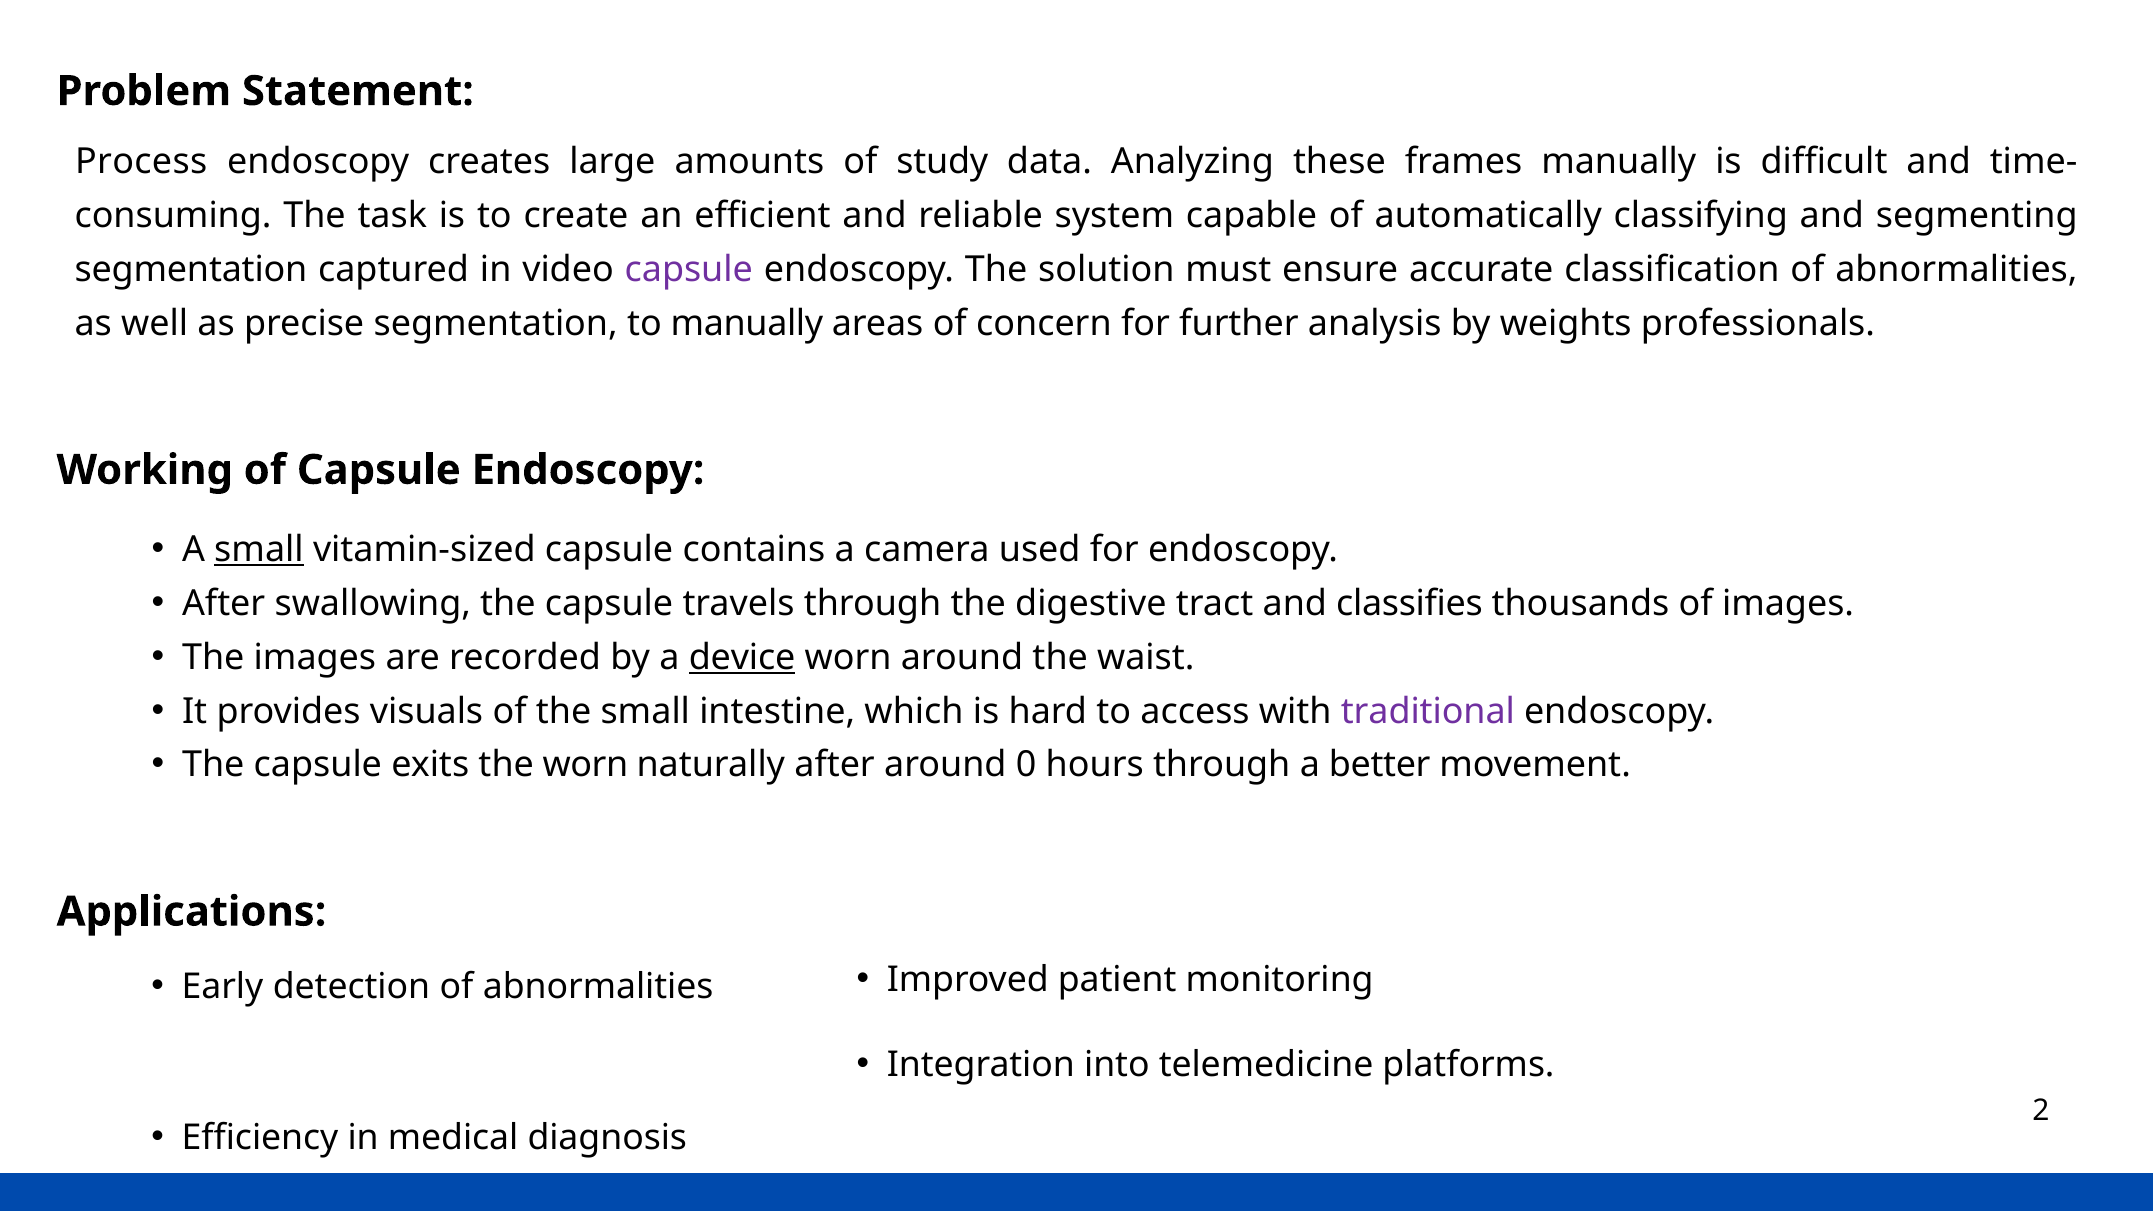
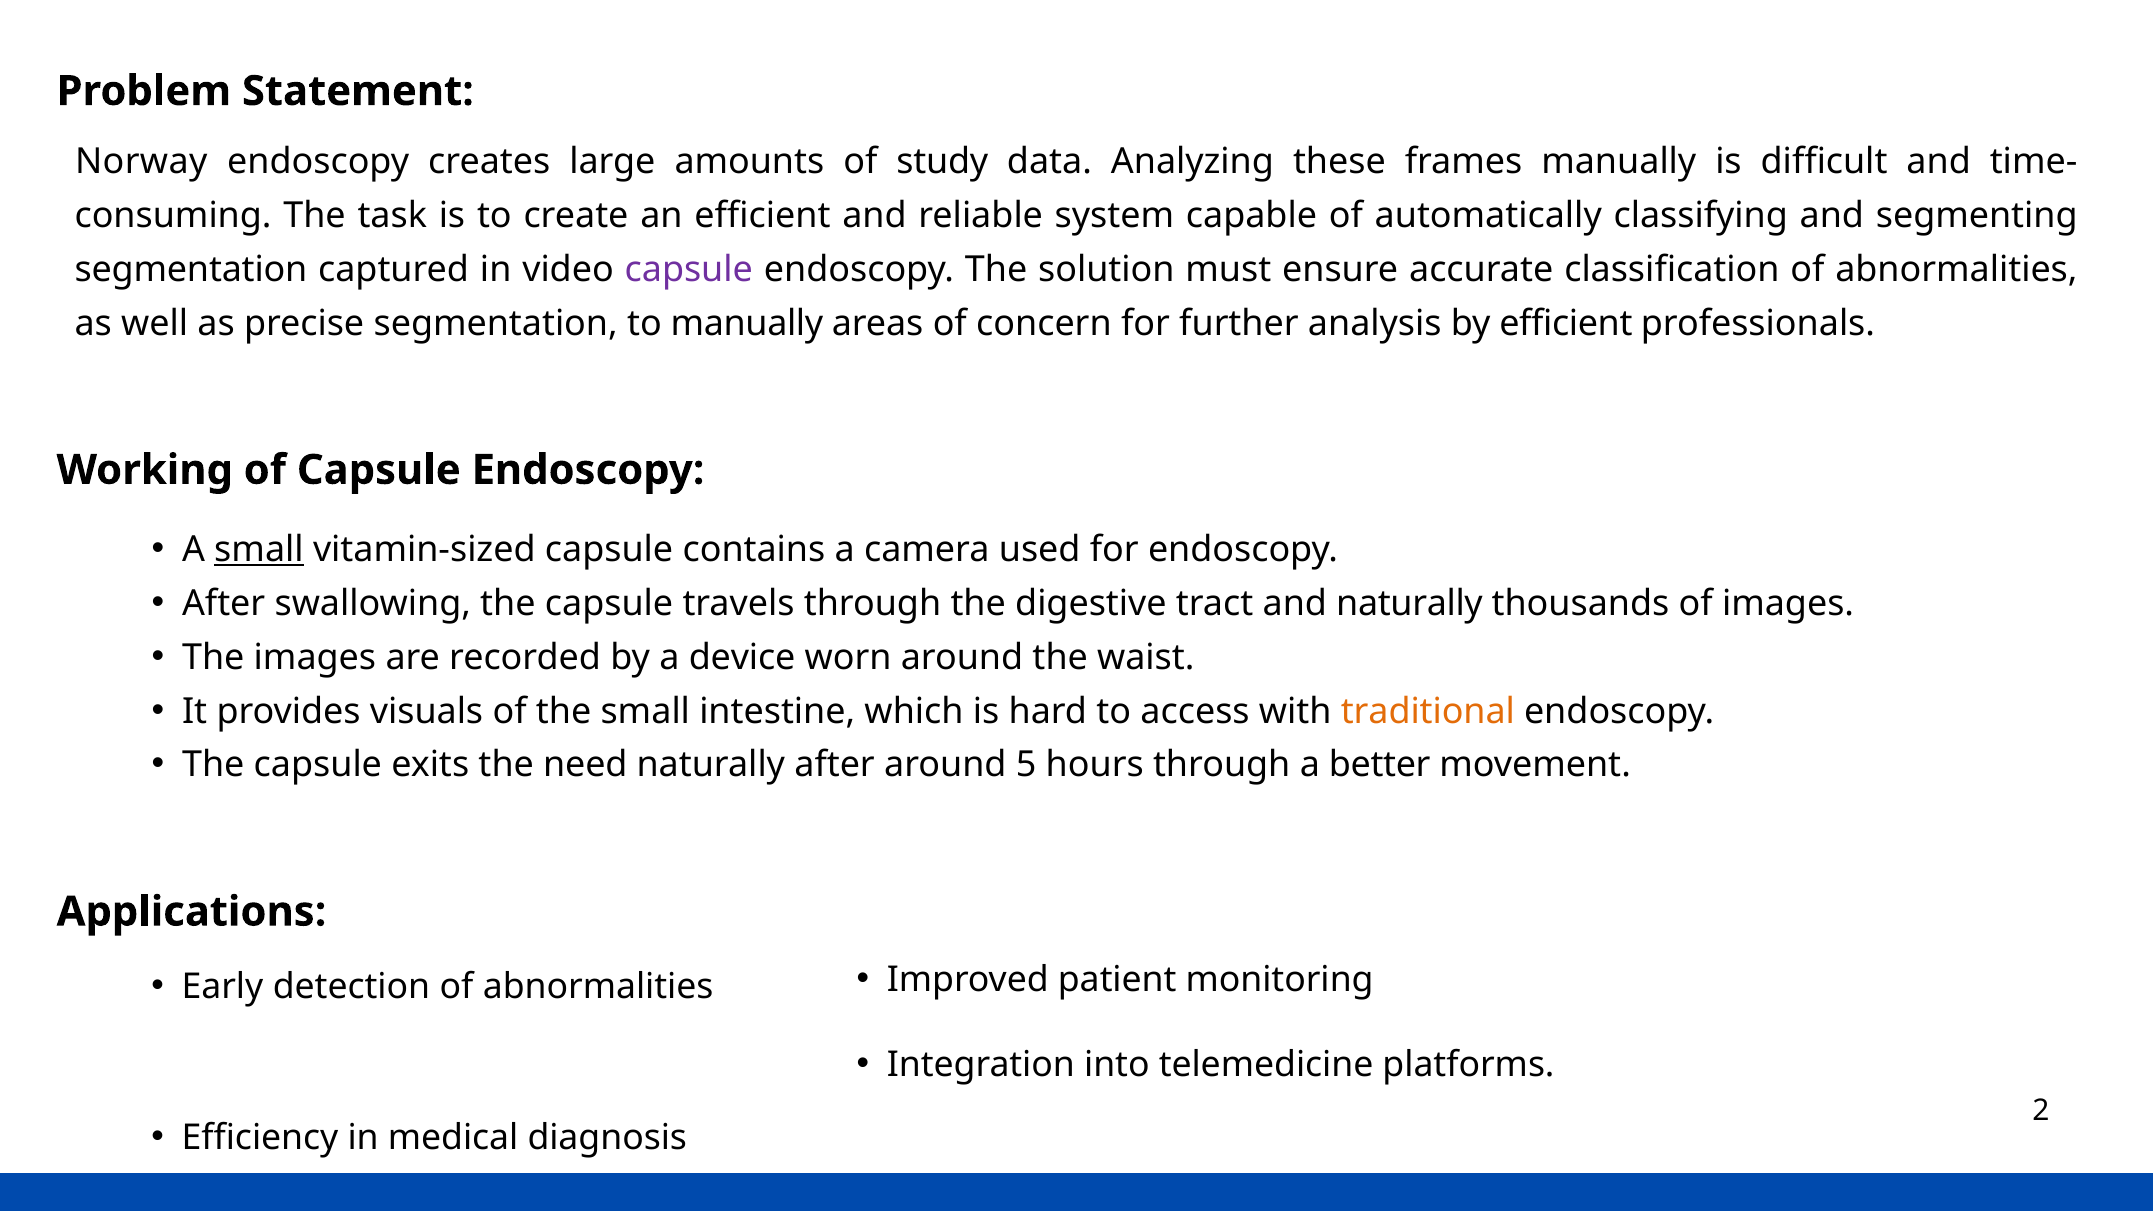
Process: Process -> Norway
by weights: weights -> efficient
and classifies: classifies -> naturally
device underline: present -> none
traditional colour: purple -> orange
the worn: worn -> need
0: 0 -> 5
